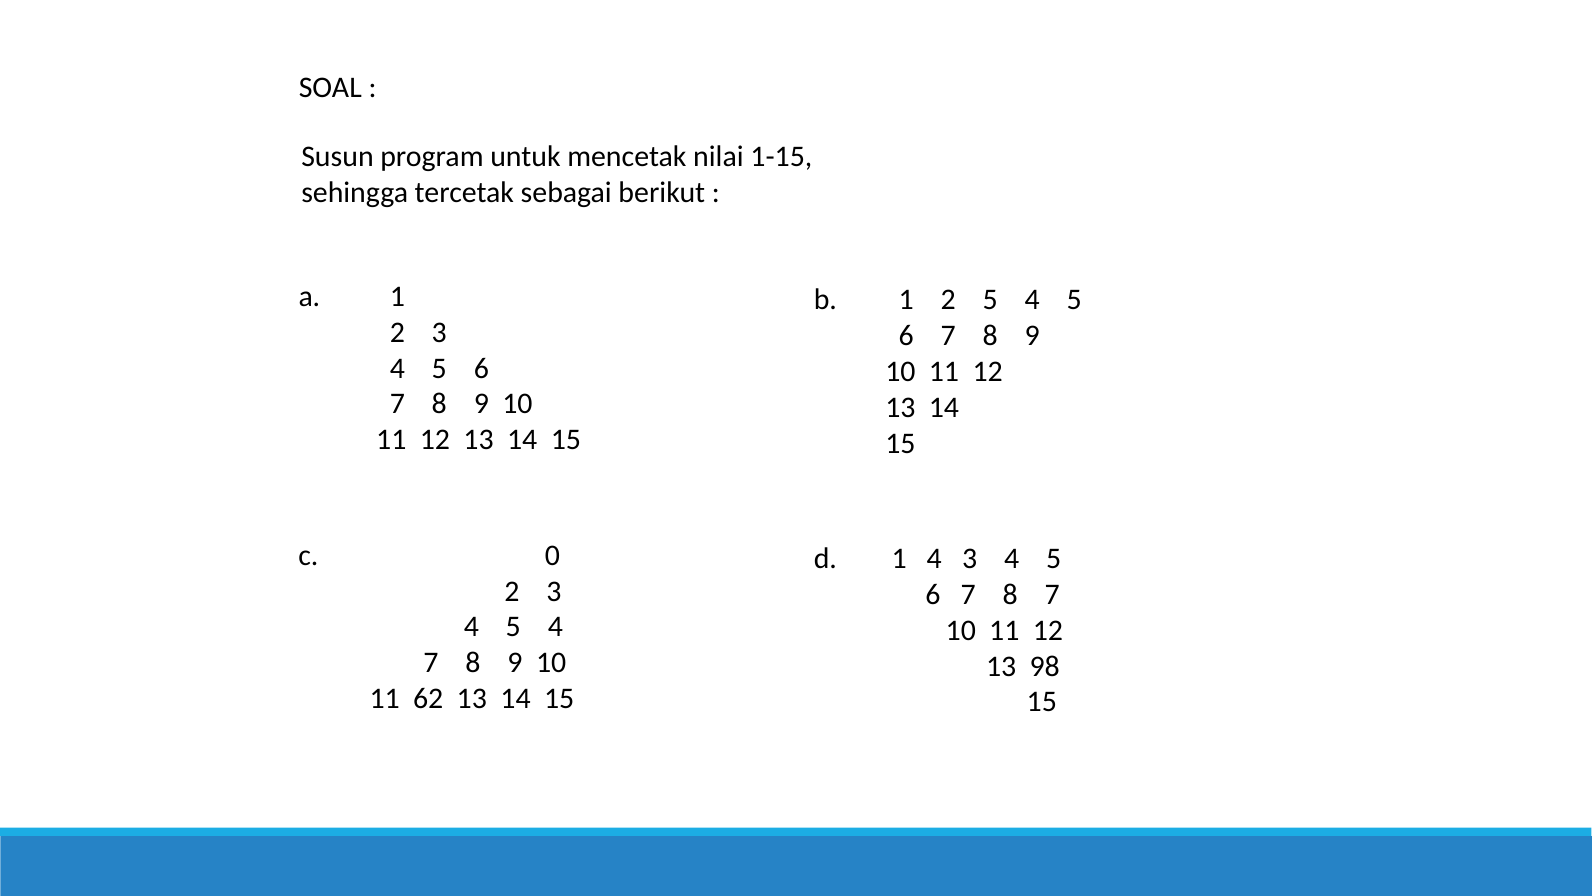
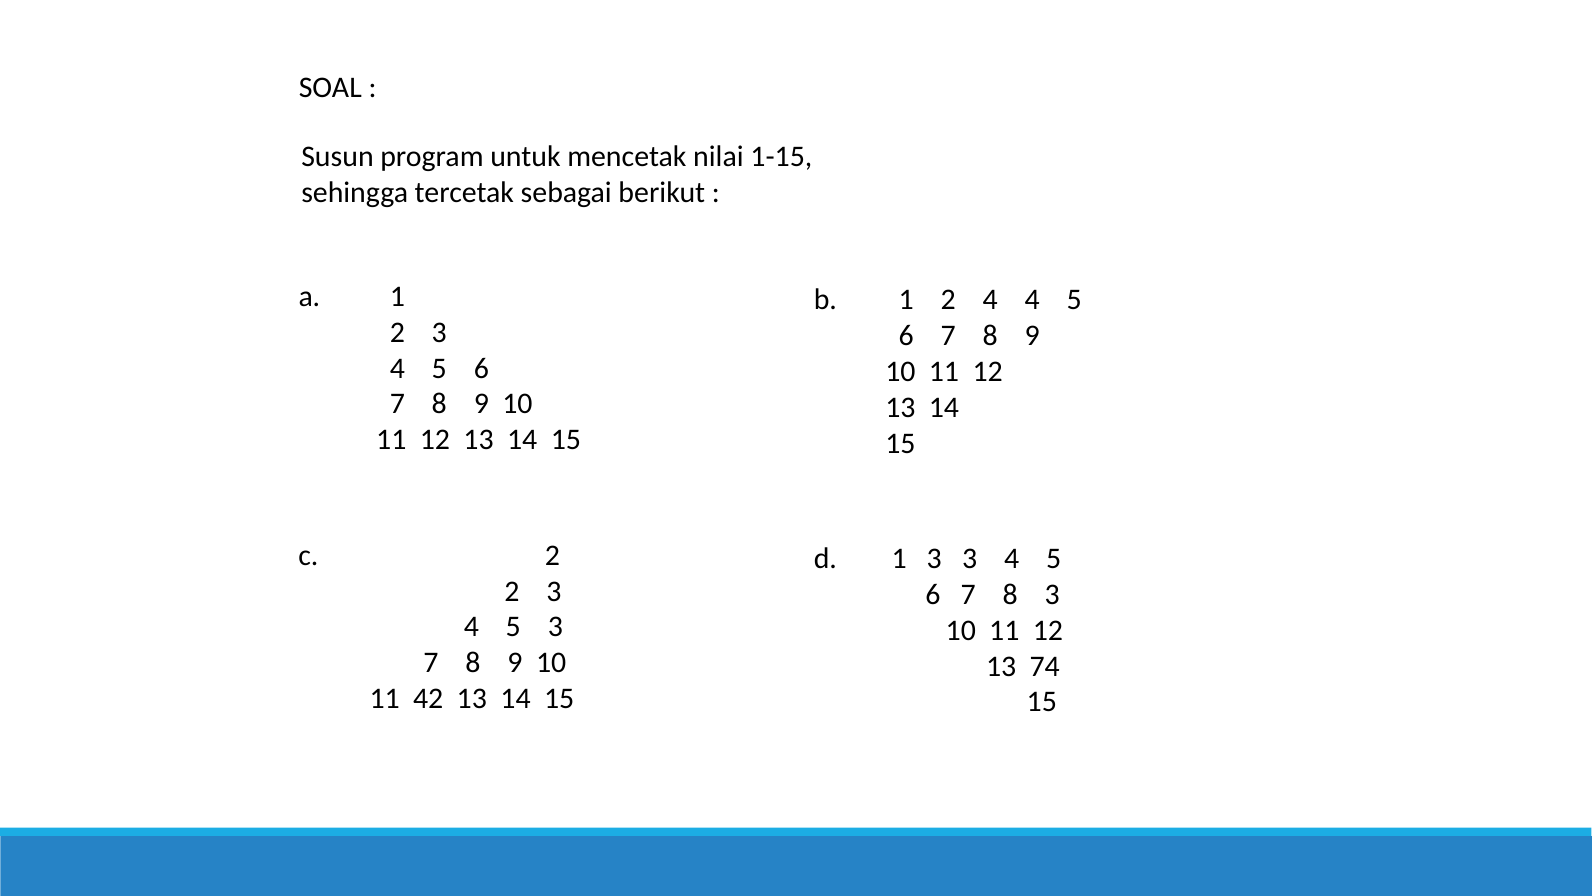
2 5: 5 -> 4
c 0: 0 -> 2
1 4: 4 -> 3
8 7: 7 -> 3
4 5 4: 4 -> 3
98: 98 -> 74
62: 62 -> 42
